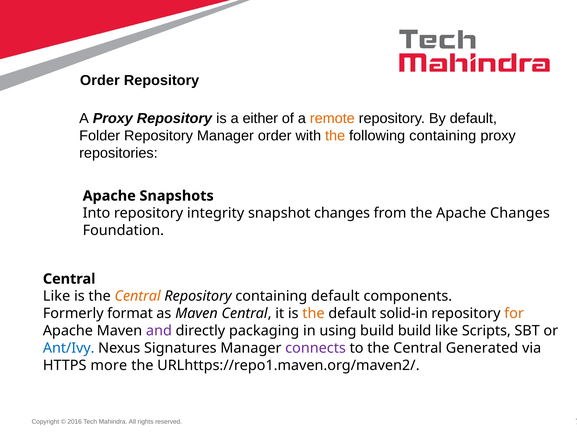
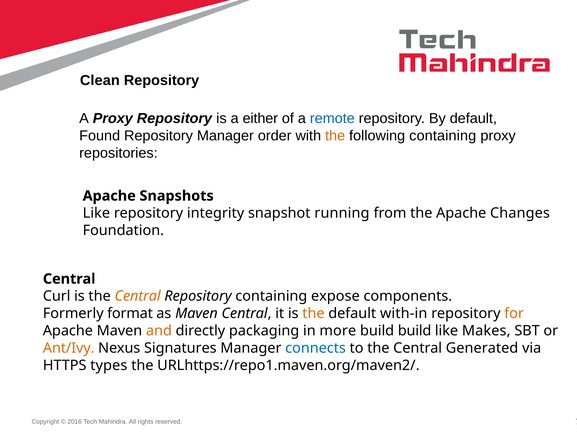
Order at (100, 81): Order -> Clean
remote colour: orange -> blue
Folder: Folder -> Found
Into at (96, 214): Into -> Like
snapshot changes: changes -> running
Like at (57, 297): Like -> Curl
containing default: default -> expose
solid-in: solid-in -> with-in
and colour: purple -> orange
using: using -> more
Scripts: Scripts -> Makes
Ant/Ivy colour: blue -> orange
connects colour: purple -> blue
more: more -> types
